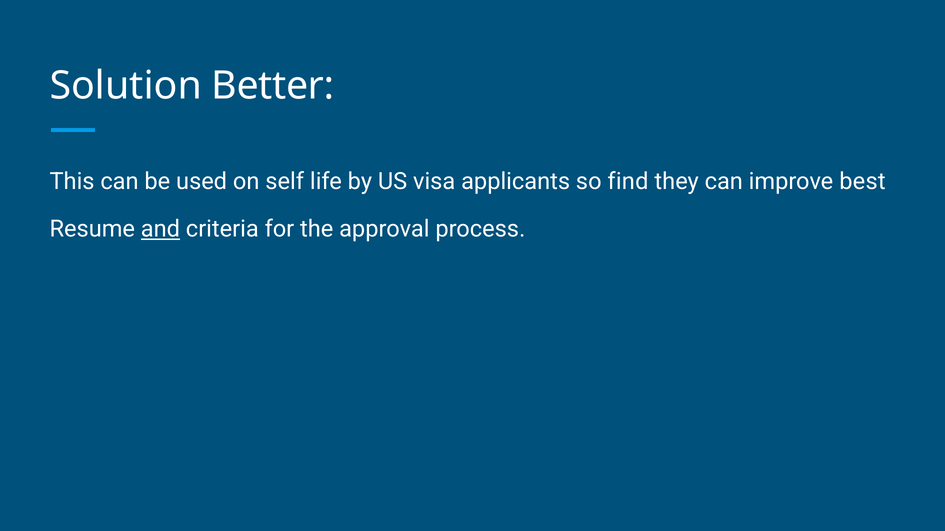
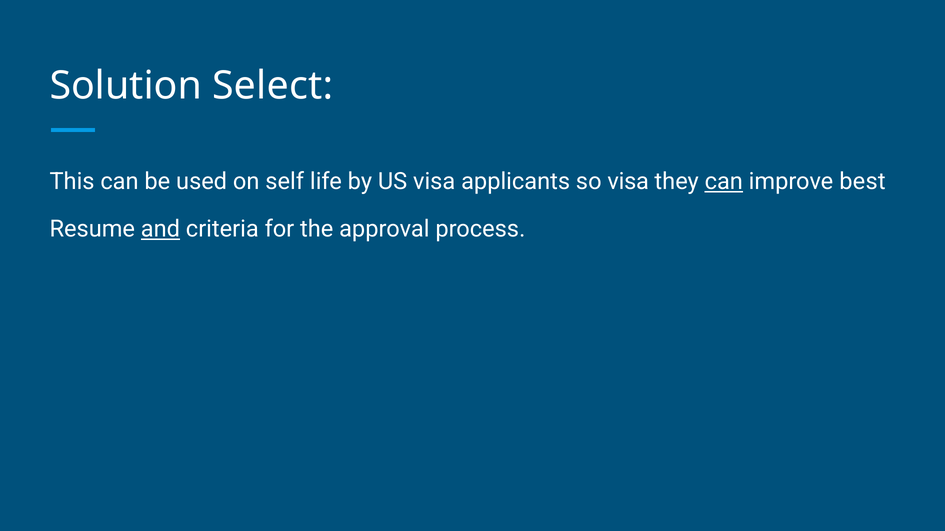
Better: Better -> Select
so find: find -> visa
can at (724, 182) underline: none -> present
